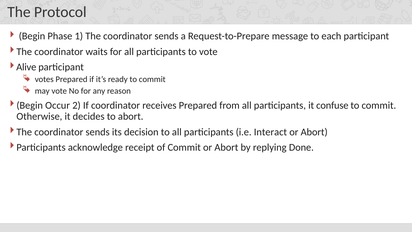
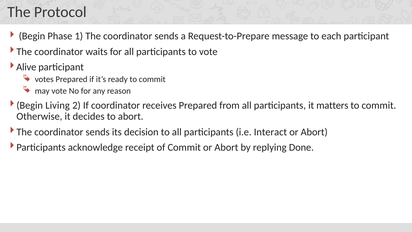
Occur: Occur -> Living
confuse: confuse -> matters
